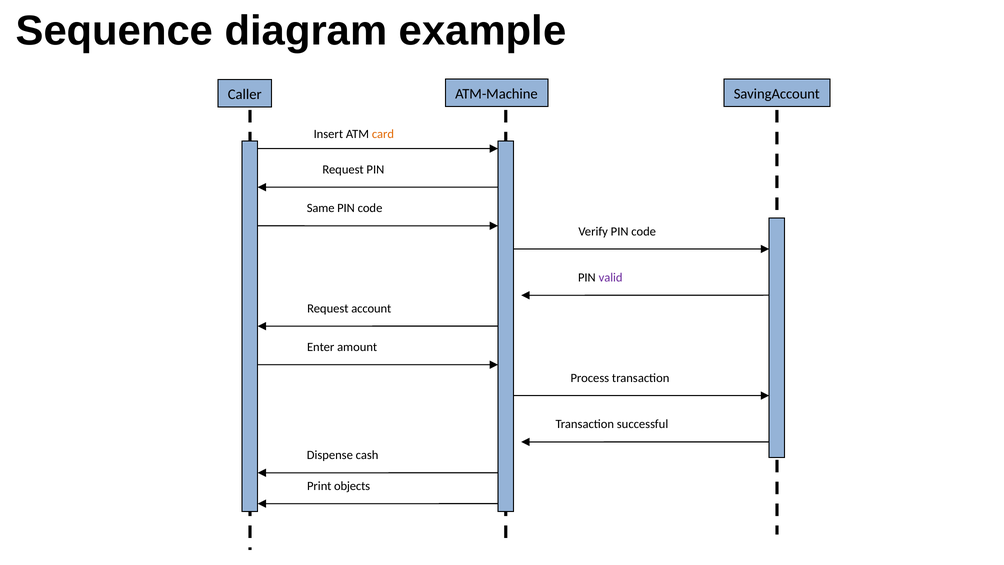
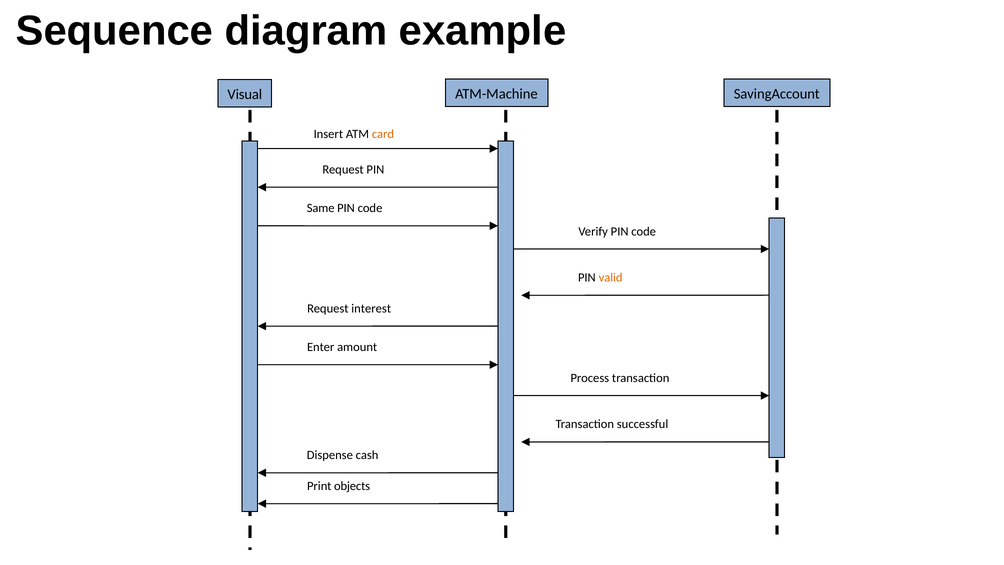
Caller: Caller -> Visual
valid colour: purple -> orange
account: account -> interest
